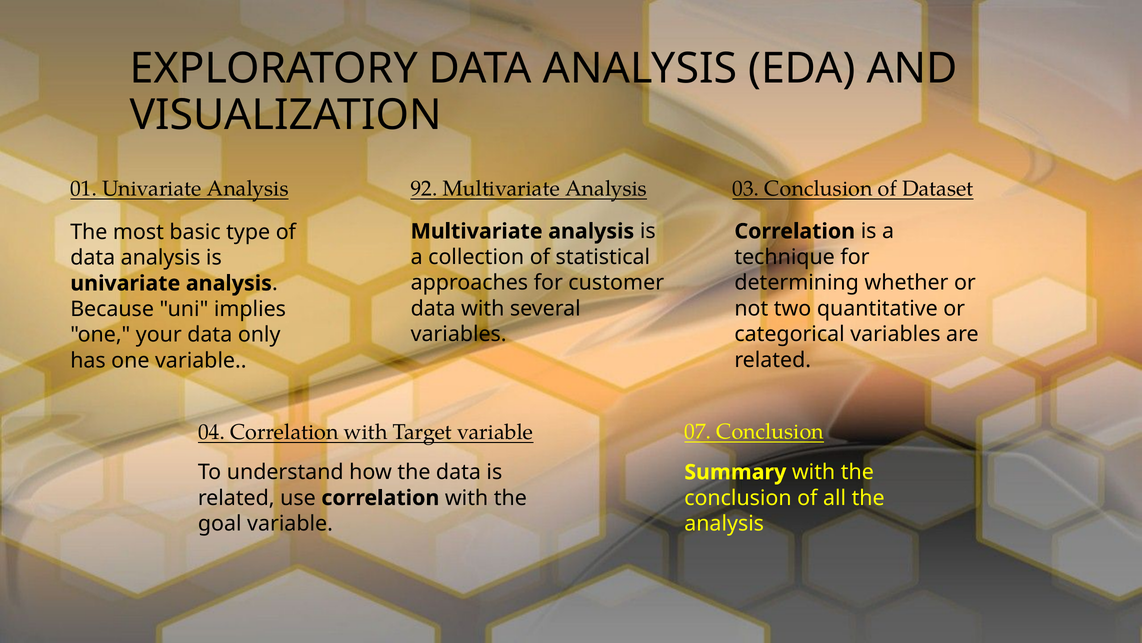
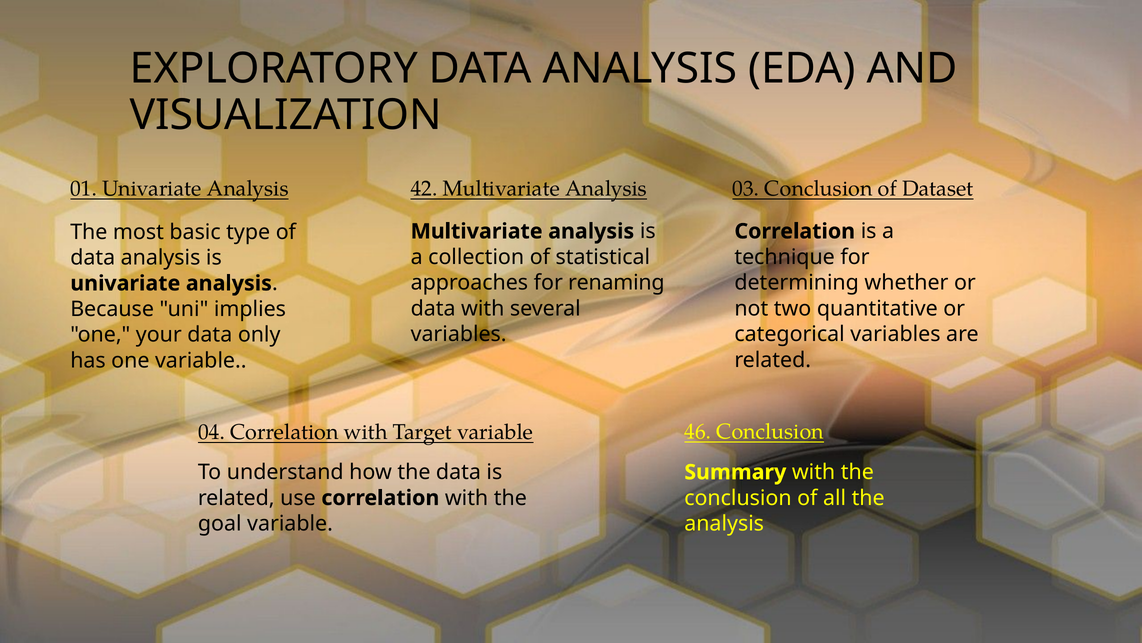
92: 92 -> 42
customer: customer -> renaming
07: 07 -> 46
